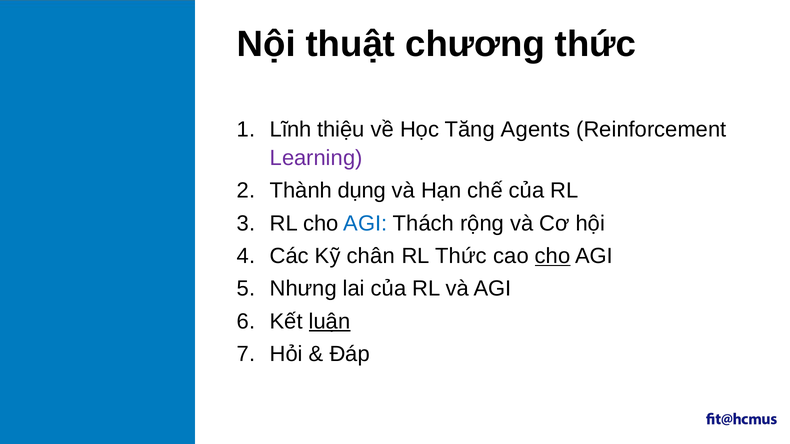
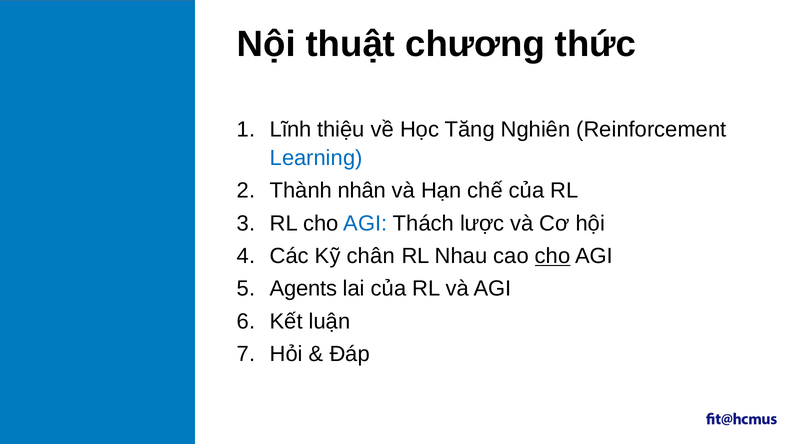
Agents: Agents -> Nghiên
Learning colour: purple -> blue
dụng: dụng -> nhân
rộng: rộng -> lược
RL Thức: Thức -> Nhau
Nhưng: Nhưng -> Agents
luận underline: present -> none
